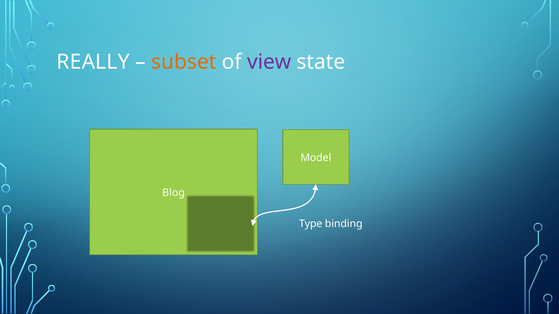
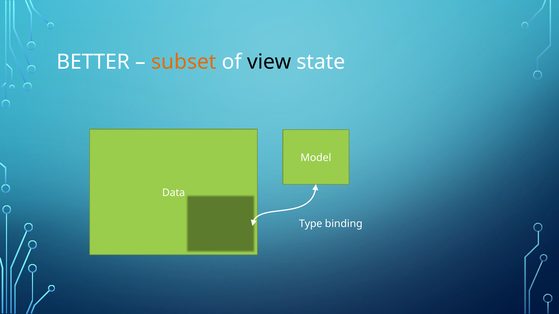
REALLY: REALLY -> BETTER
view colour: purple -> black
Blog: Blog -> Data
